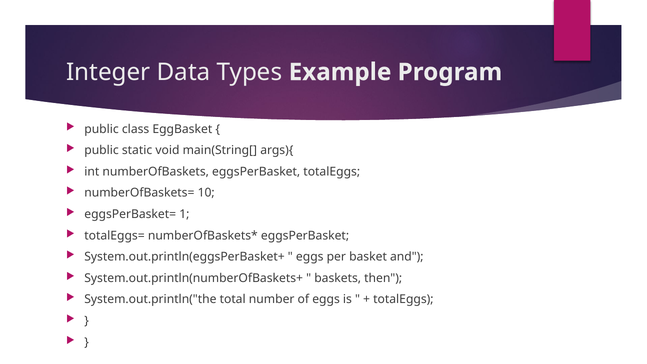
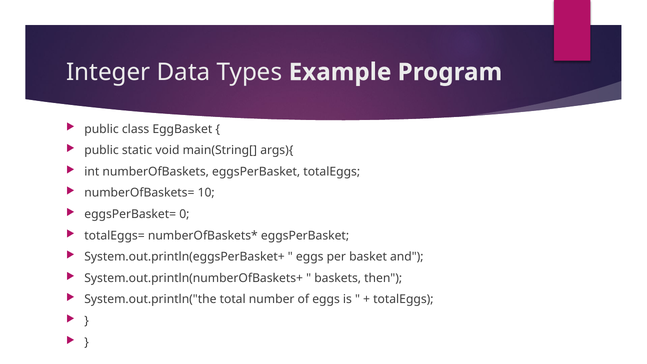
1: 1 -> 0
